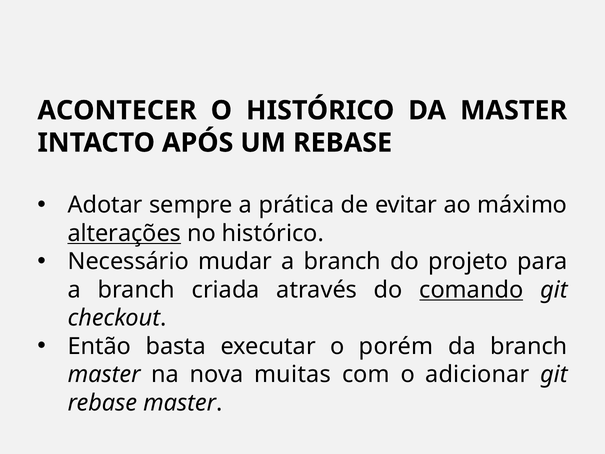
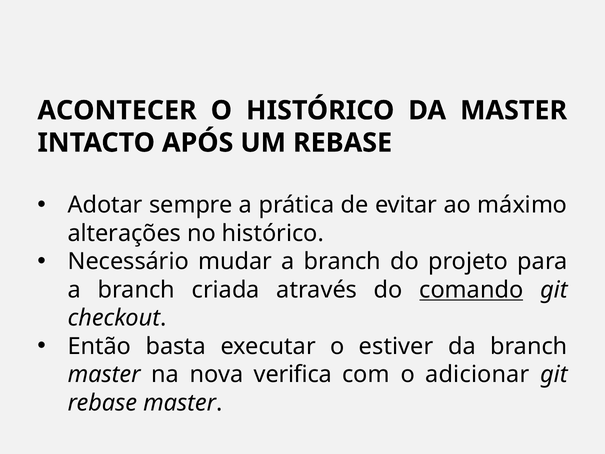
alterações underline: present -> none
porém: porém -> estiver
muitas: muitas -> verifica
